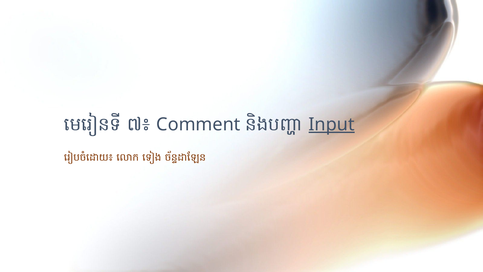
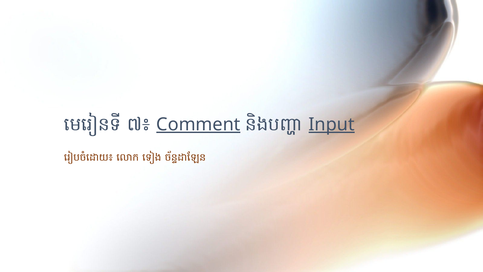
Comment underline: none -> present
